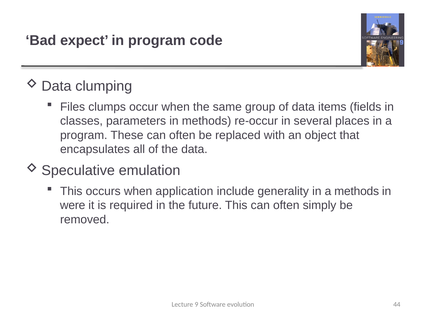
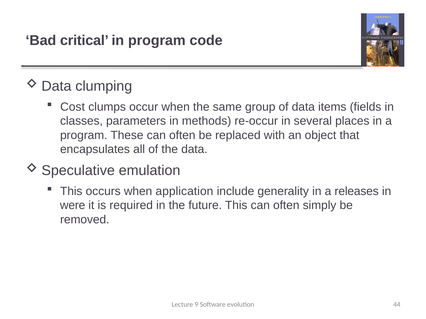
expect: expect -> critical
Files: Files -> Cost
a methods: methods -> releases
